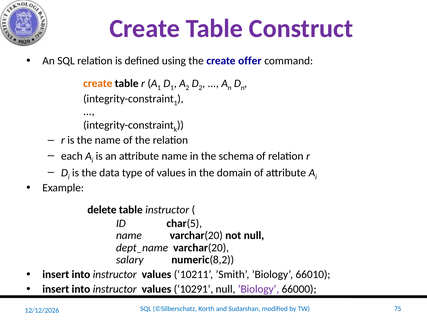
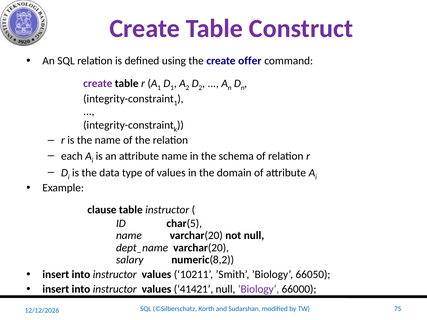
create at (98, 83) colour: orange -> purple
delete: delete -> clause
66010: 66010 -> 66050
10291: 10291 -> 41421
